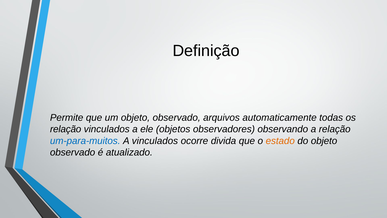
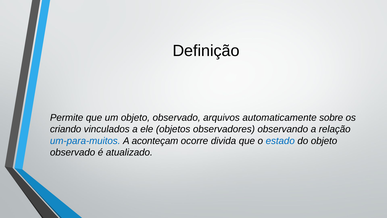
todas: todas -> sobre
relação at (66, 129): relação -> criando
A vinculados: vinculados -> aconteçam
estado colour: orange -> blue
